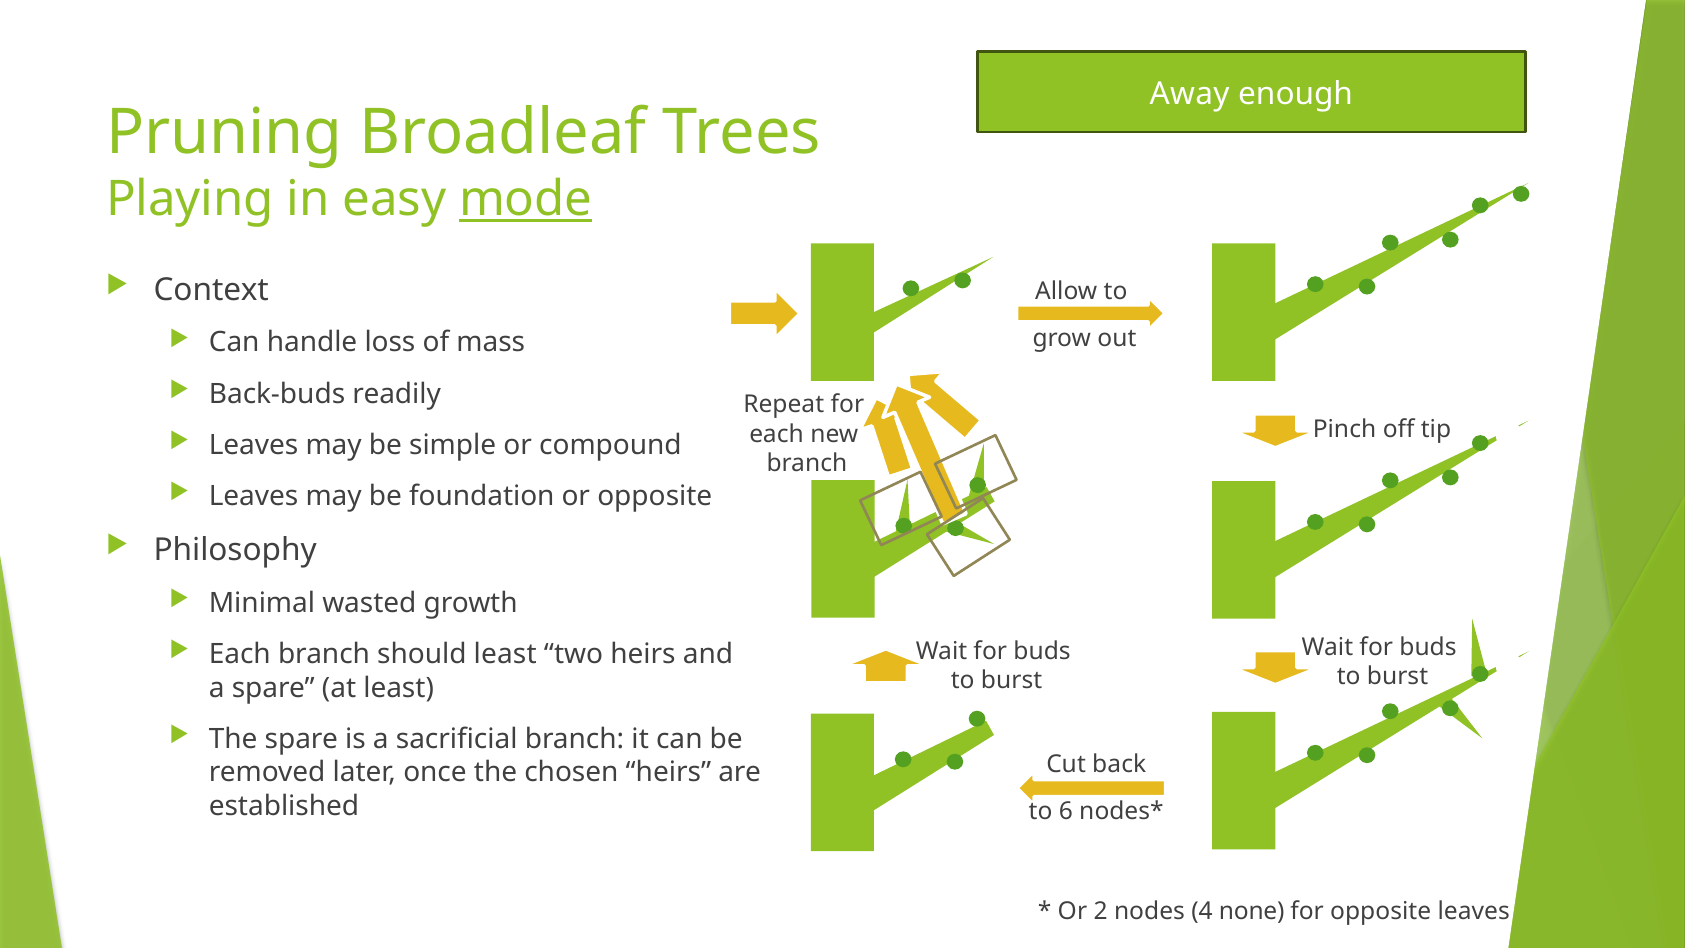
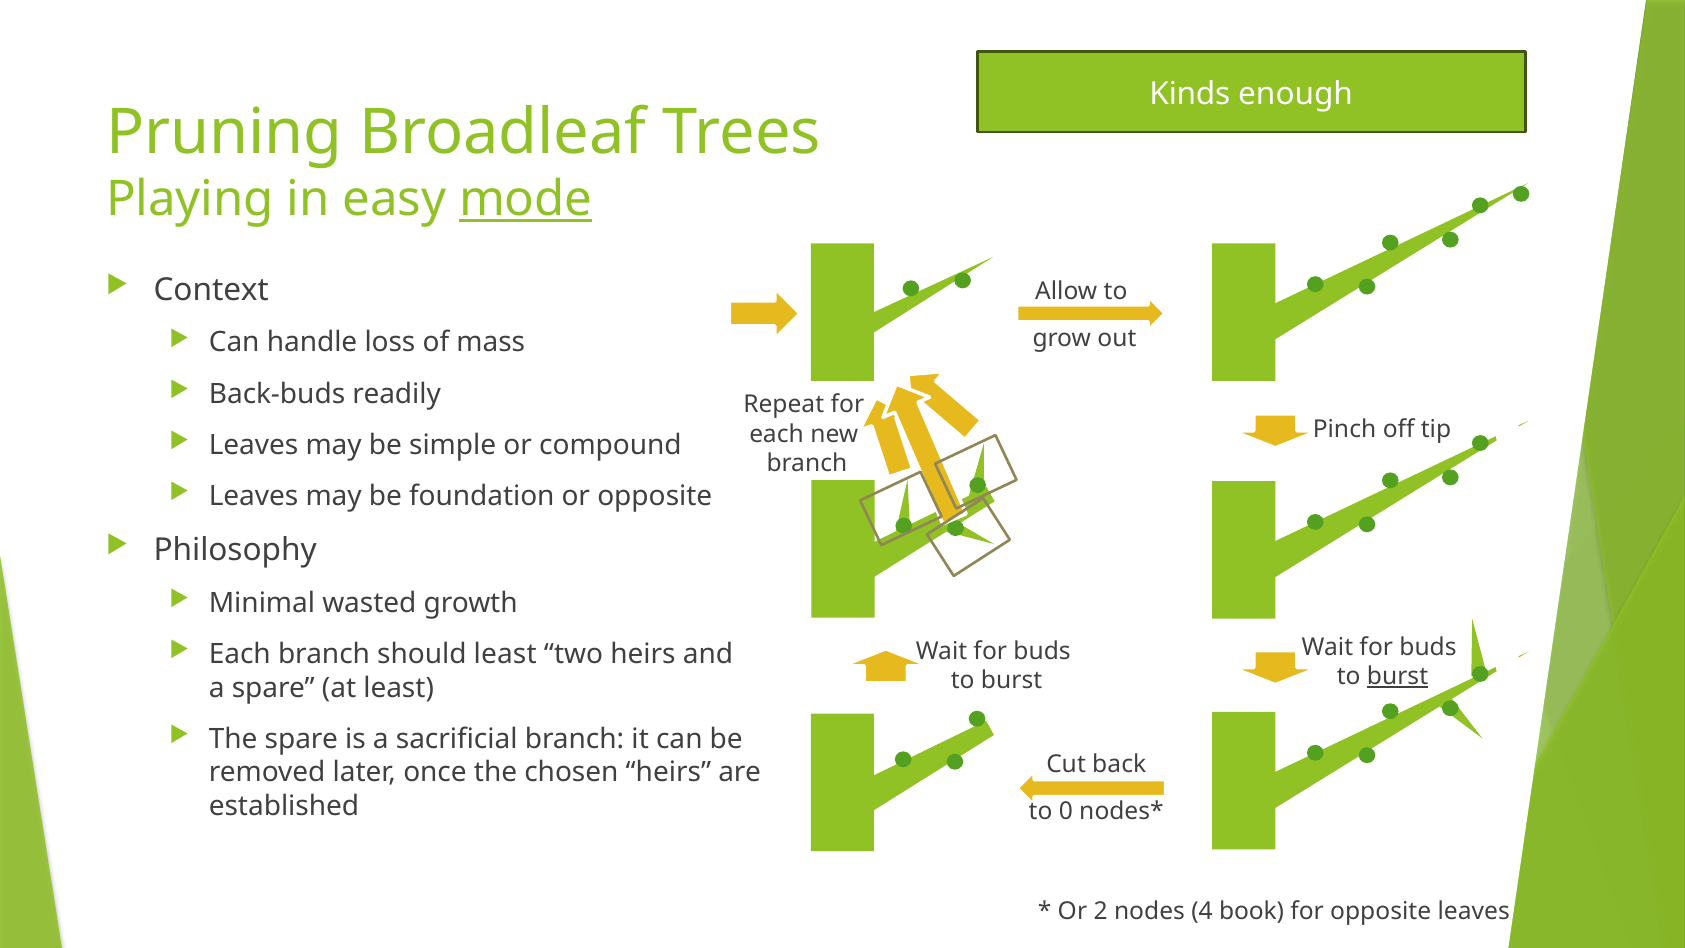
Away: Away -> Kinds
burst at (1398, 676) underline: none -> present
6: 6 -> 0
none: none -> book
